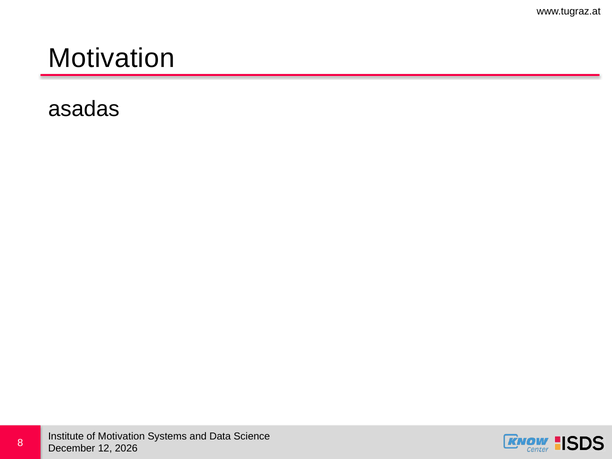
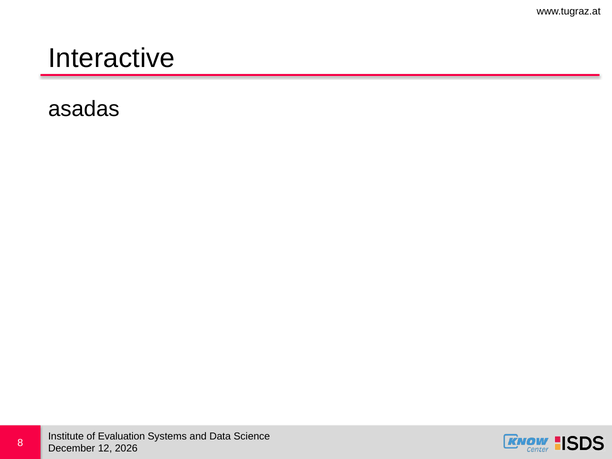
Motivation at (112, 58): Motivation -> Interactive
of Motivation: Motivation -> Evaluation
